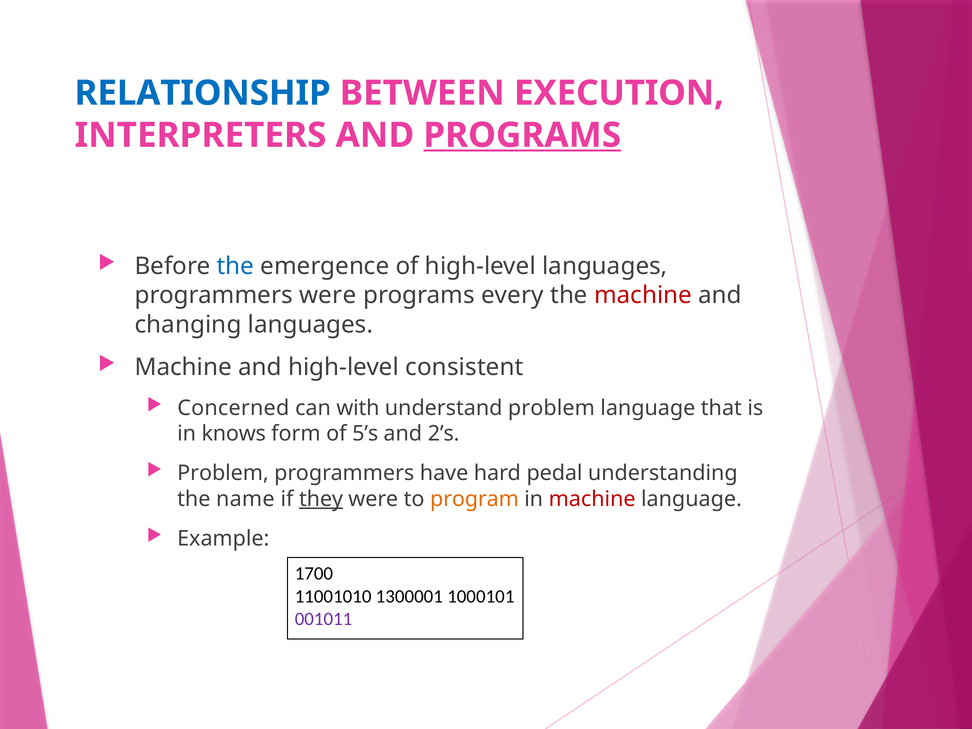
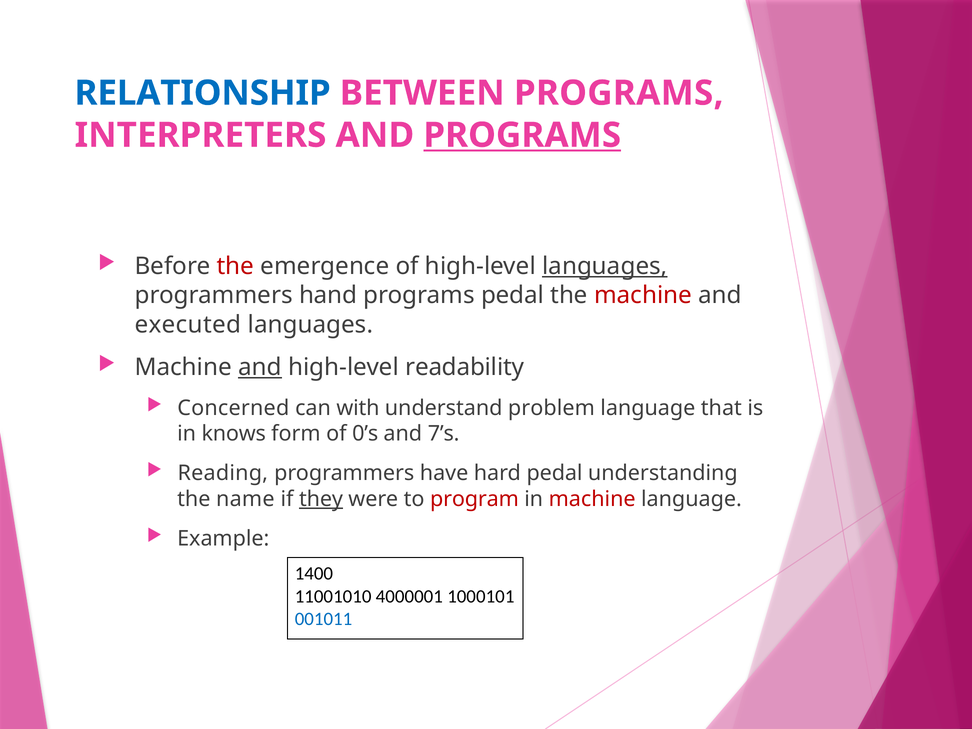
BETWEEN EXECUTION: EXECUTION -> PROGRAMS
the at (235, 266) colour: blue -> red
languages at (605, 266) underline: none -> present
programmers were: were -> hand
programs every: every -> pedal
changing: changing -> executed
and at (260, 367) underline: none -> present
consistent: consistent -> readability
5’s: 5’s -> 0’s
2’s: 2’s -> 7’s
Problem at (223, 473): Problem -> Reading
program colour: orange -> red
1700: 1700 -> 1400
1300001: 1300001 -> 4000001
001011 colour: purple -> blue
